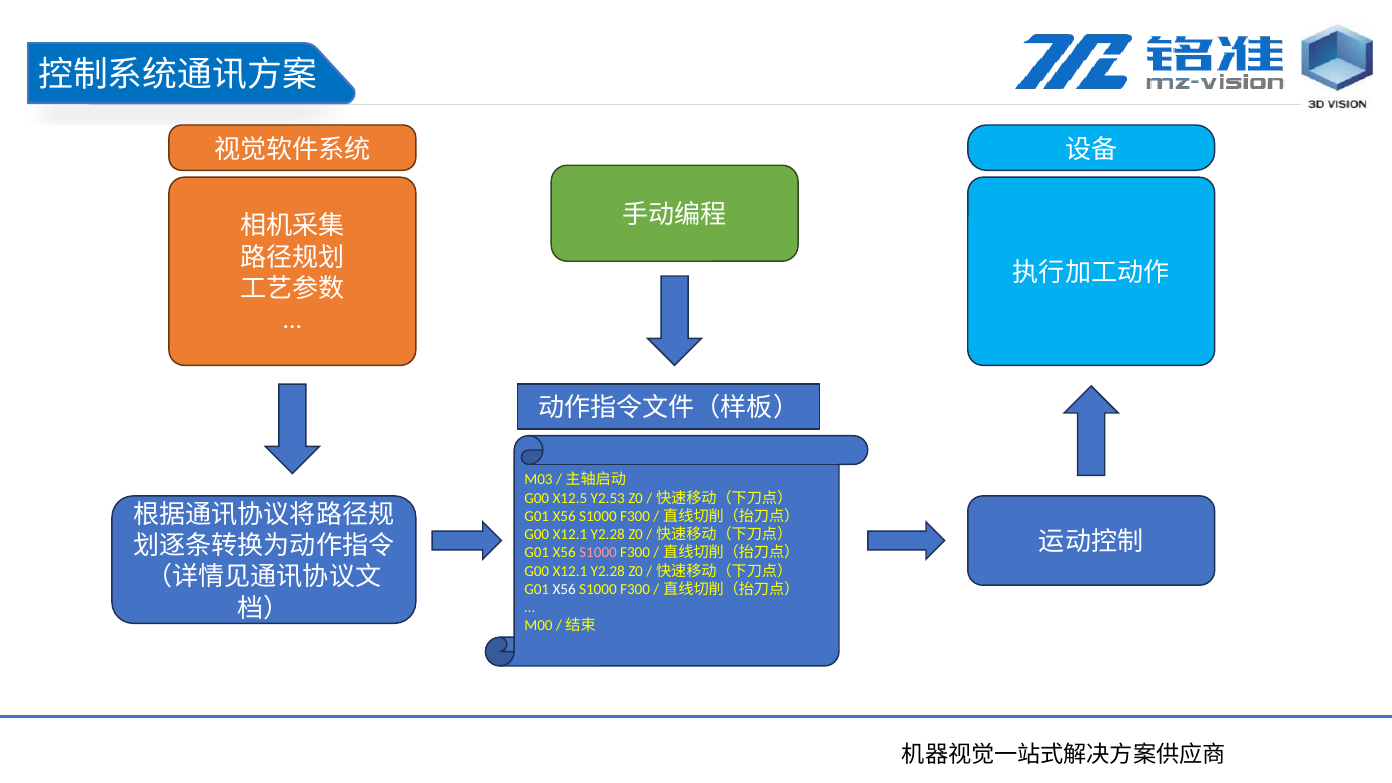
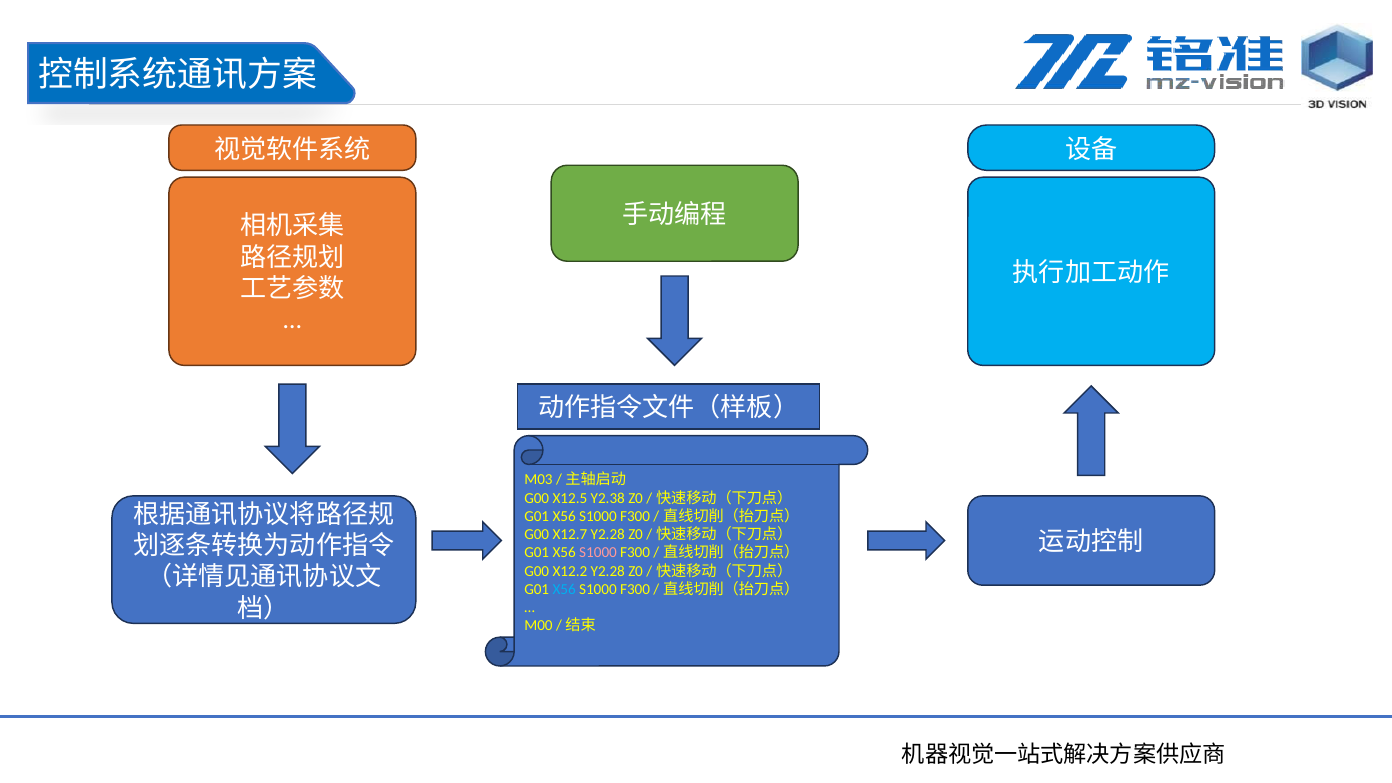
Y2.53: Y2.53 -> Y2.38
X12.1 at (570, 534): X12.1 -> X12.7
X12.1 at (570, 571): X12.1 -> X12.2
X56 at (564, 589) colour: white -> light blue
